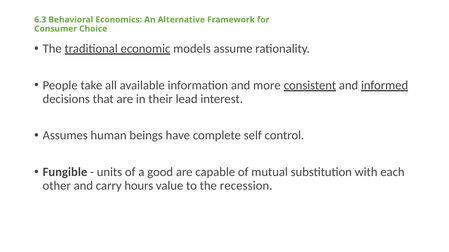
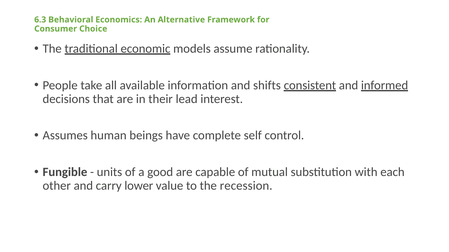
more: more -> shifts
hours: hours -> lower
